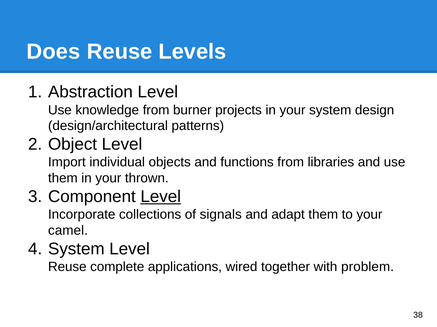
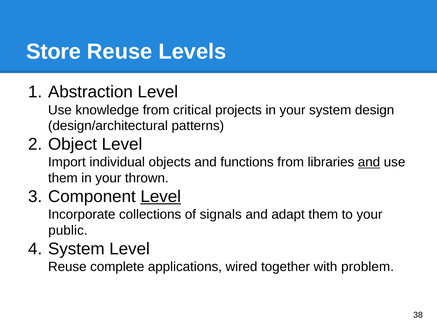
Does: Does -> Store
burner: burner -> critical
and at (369, 163) underline: none -> present
camel: camel -> public
